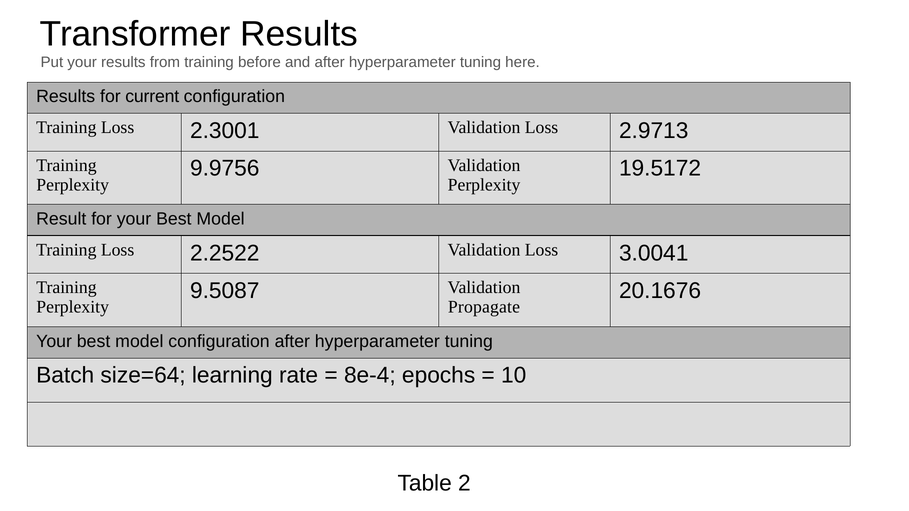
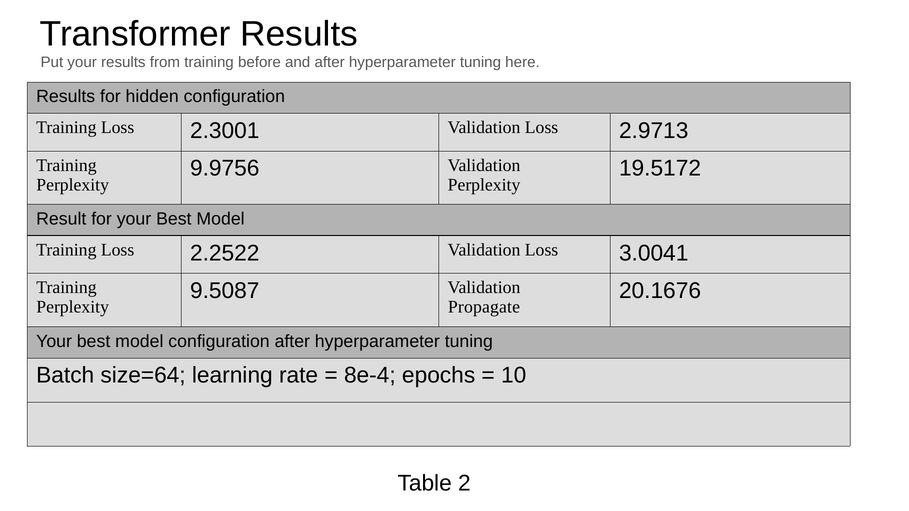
current: current -> hidden
